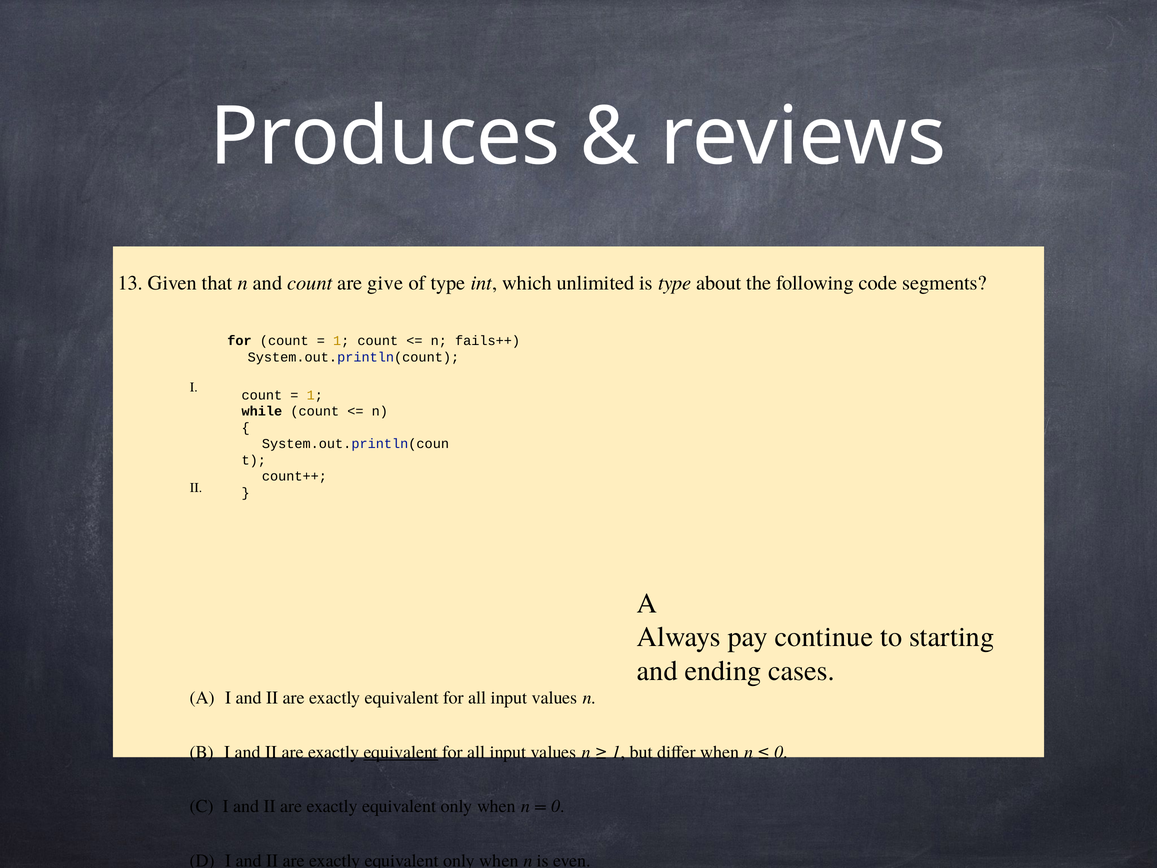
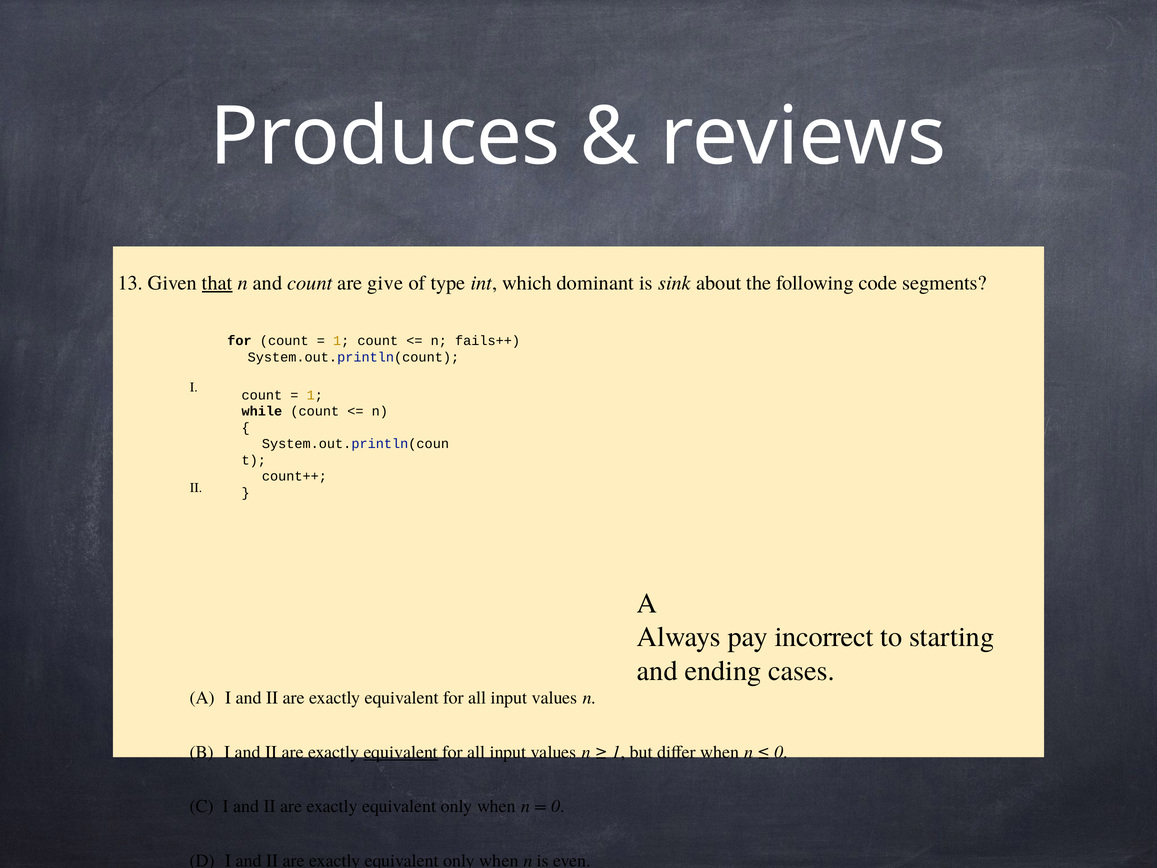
that underline: none -> present
unlimited: unlimited -> dominant
is type: type -> sink
continue: continue -> incorrect
